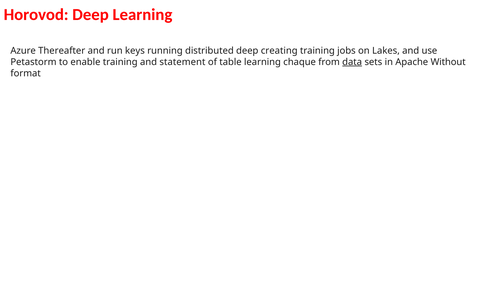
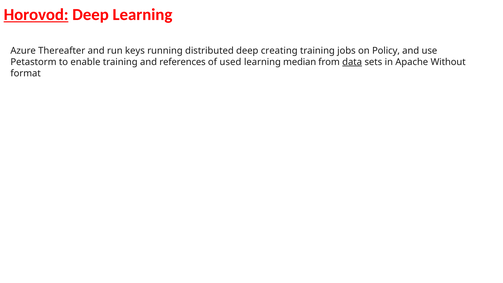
Horovod underline: none -> present
Lakes: Lakes -> Policy
statement: statement -> references
table: table -> used
chaque: chaque -> median
